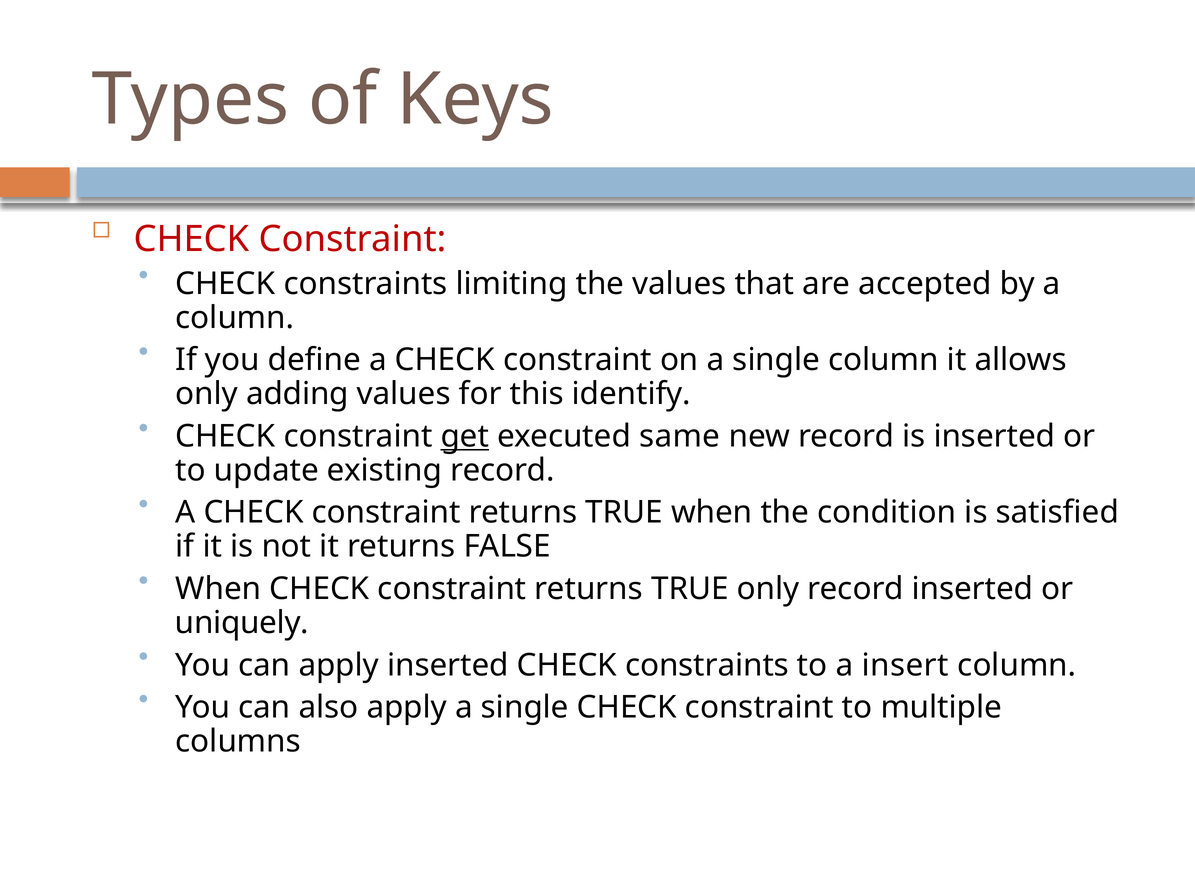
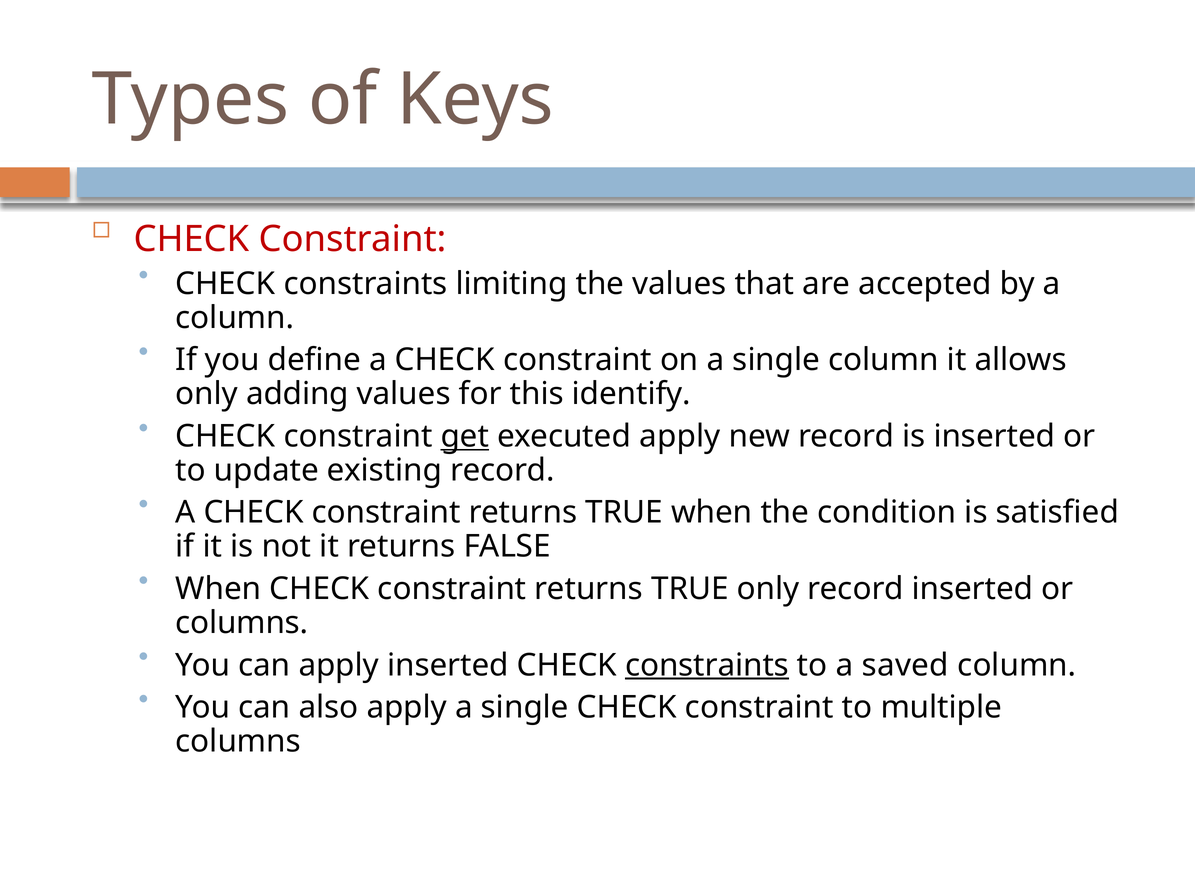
executed same: same -> apply
uniquely at (242, 623): uniquely -> columns
constraints at (707, 665) underline: none -> present
insert: insert -> saved
